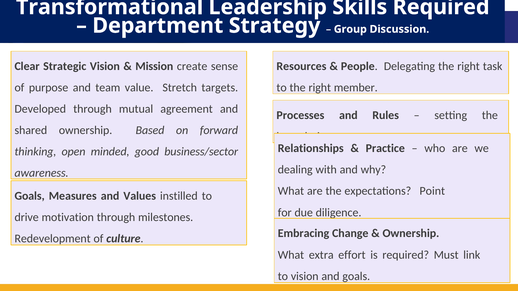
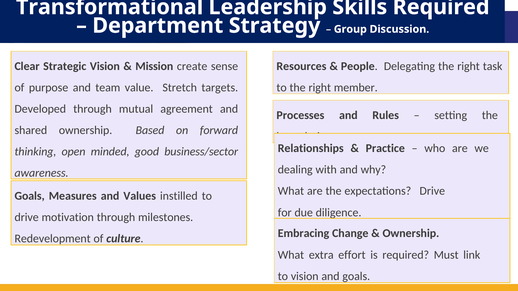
expectations Point: Point -> Drive
